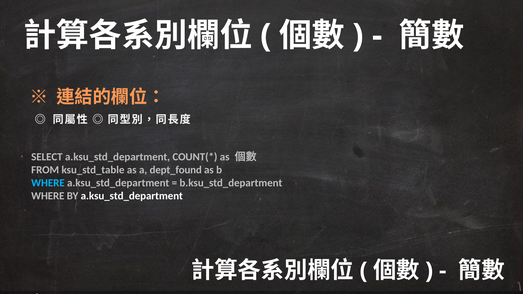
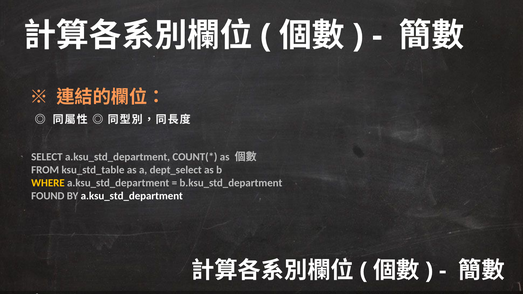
dept_found: dept_found -> dept_select
WHERE at (48, 183) colour: light blue -> yellow
WHERE at (48, 196): WHERE -> FOUND
